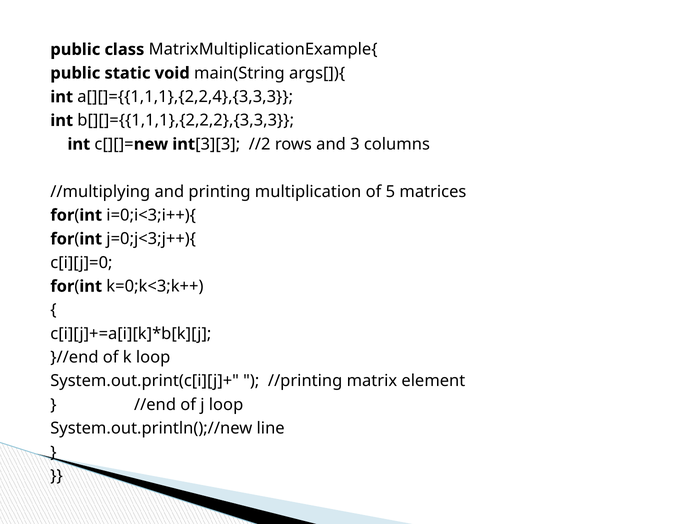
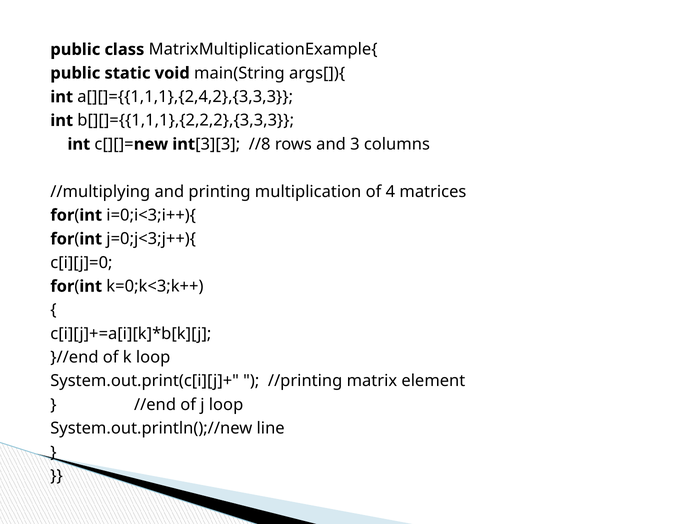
a[][]={{1,1,1},{2,2,4},{3,3,3: a[][]={{1,1,1},{2,2,4},{3,3,3 -> a[][]={{1,1,1},{2,4,2},{3,3,3
//2: //2 -> //8
5: 5 -> 4
